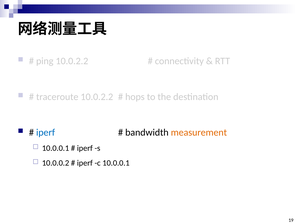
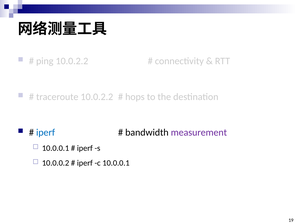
measurement colour: orange -> purple
